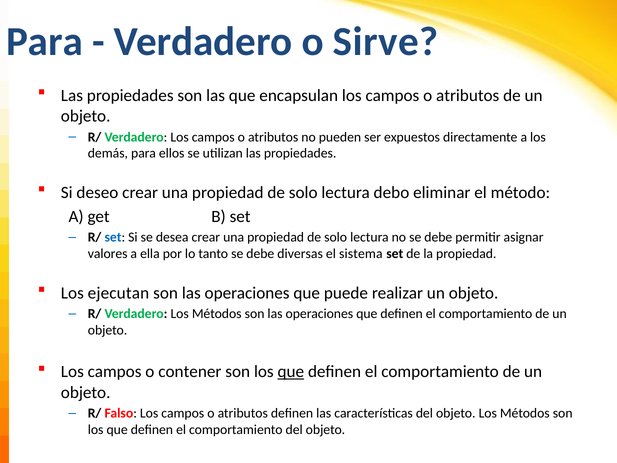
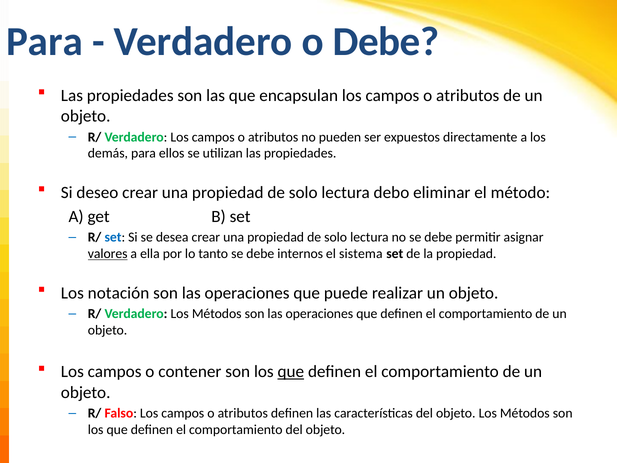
o Sirve: Sirve -> Debe
valores underline: none -> present
diversas: diversas -> internos
ejecutan: ejecutan -> notación
